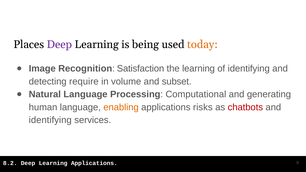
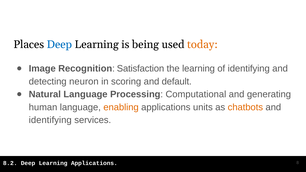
Deep at (59, 44) colour: purple -> blue
require: require -> neuron
volume: volume -> scoring
subset: subset -> default
risks: risks -> units
chatbots colour: red -> orange
